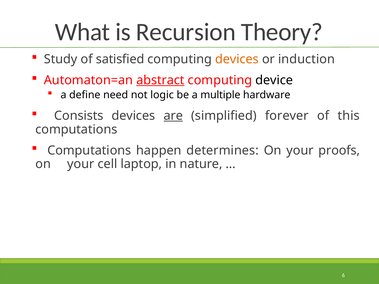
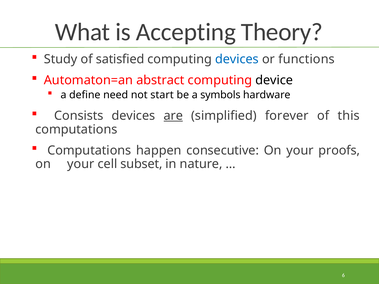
Recursion: Recursion -> Accepting
devices at (237, 59) colour: orange -> blue
induction: induction -> functions
abstract underline: present -> none
logic: logic -> start
multiple: multiple -> symbols
determines: determines -> consecutive
laptop: laptop -> subset
